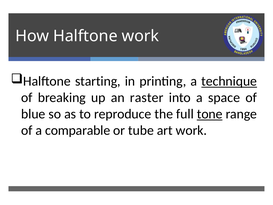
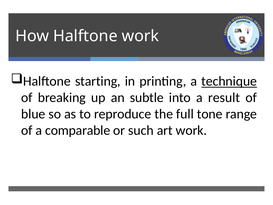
raster: raster -> subtle
space: space -> result
tone underline: present -> none
tube: tube -> such
